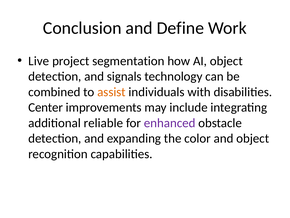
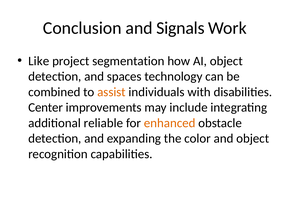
Define: Define -> Signals
Live: Live -> Like
signals: signals -> spaces
enhanced colour: purple -> orange
